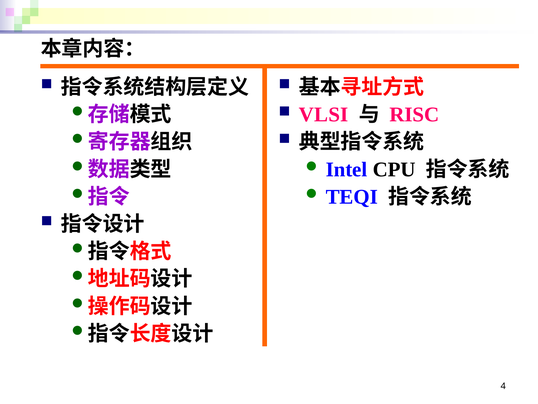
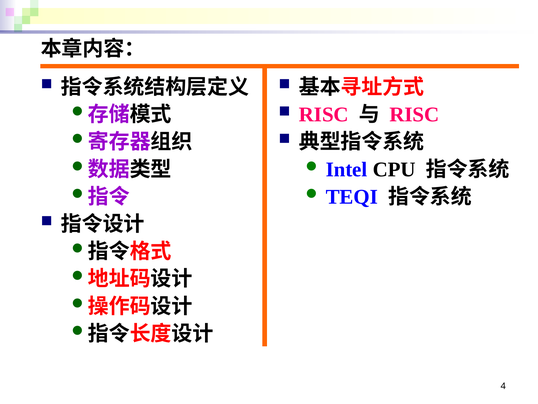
VLSI at (324, 114): VLSI -> RISC
